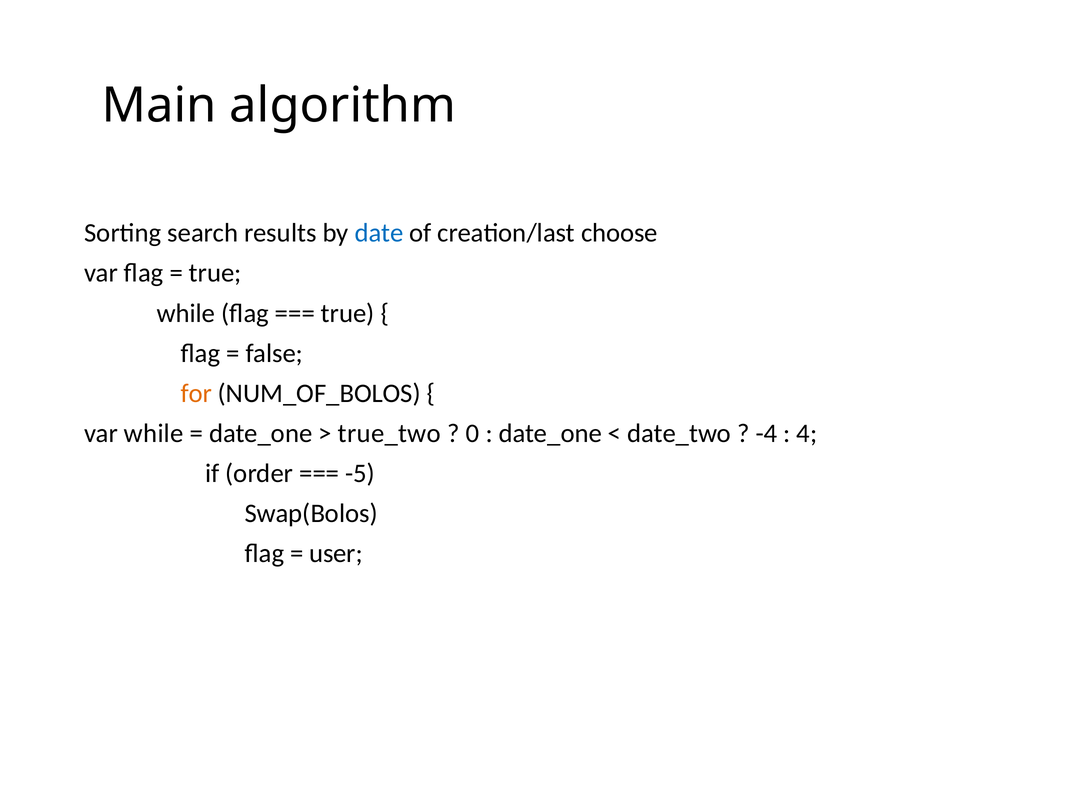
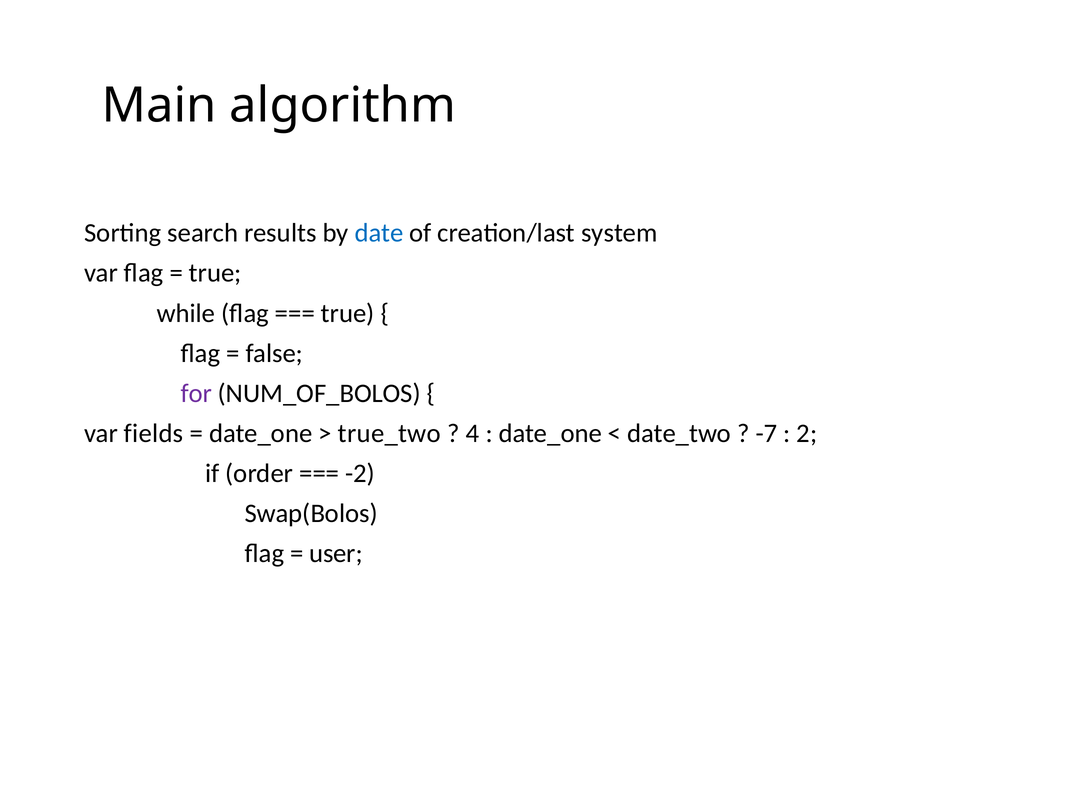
choose: choose -> system
for colour: orange -> purple
var while: while -> fields
0: 0 -> 4
-4: -4 -> -7
4: 4 -> 2
-5: -5 -> -2
